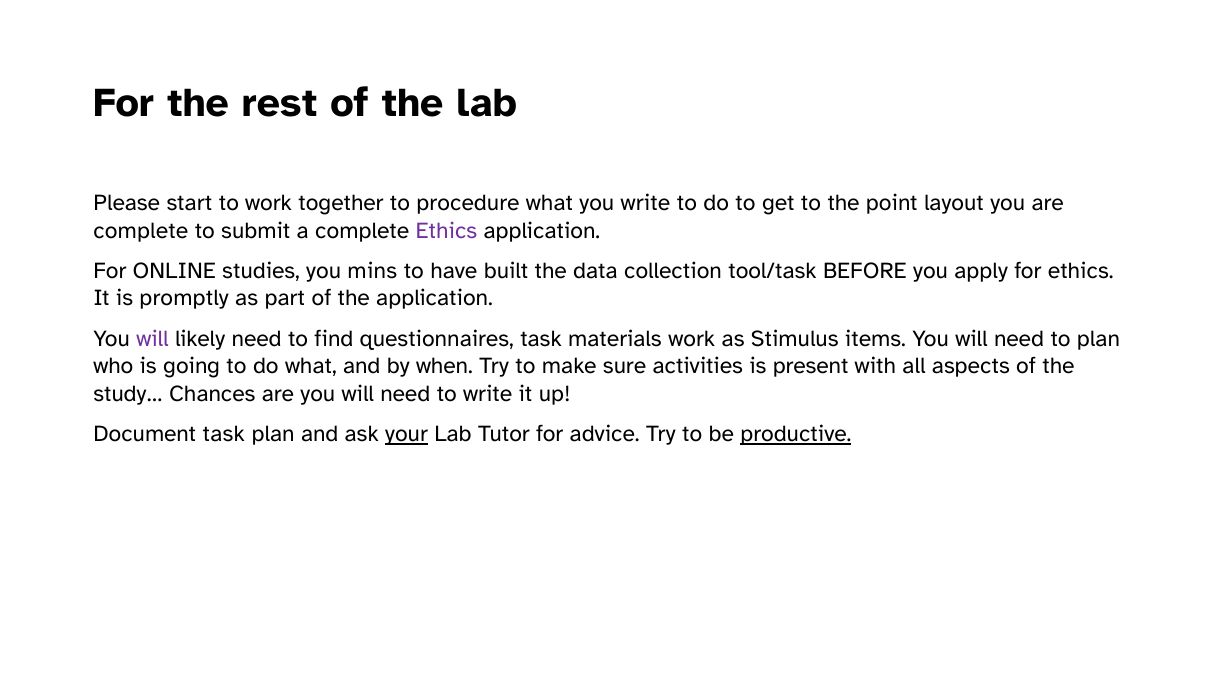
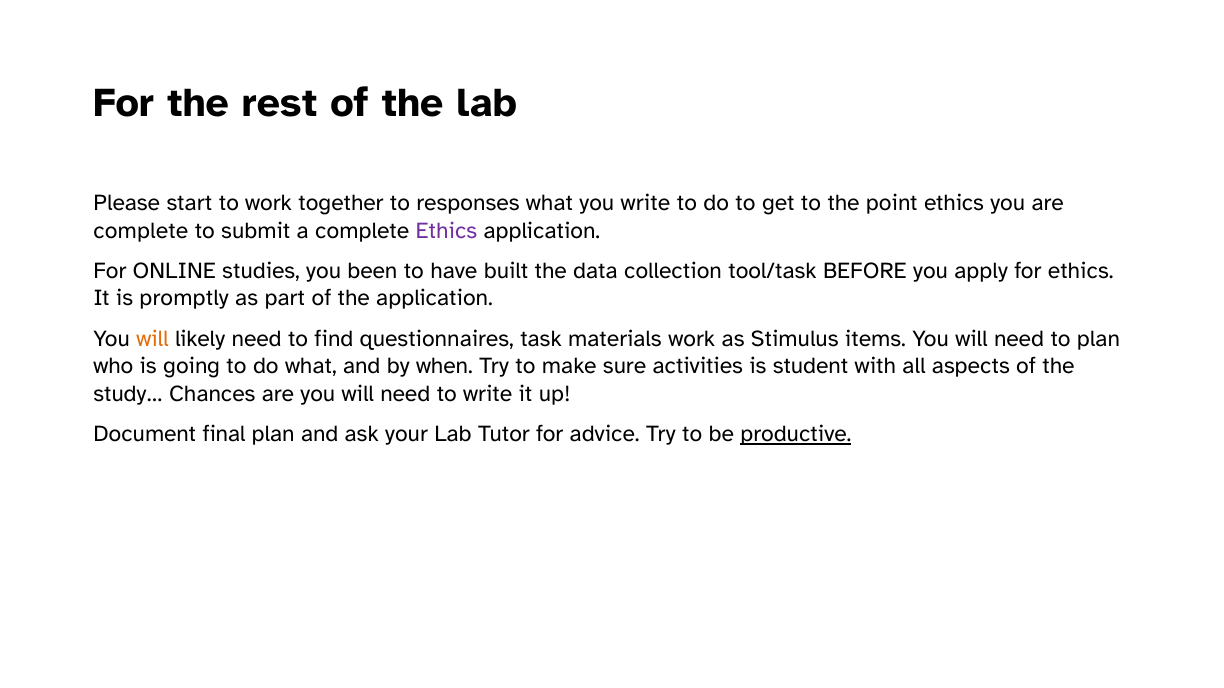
procedure: procedure -> responses
point layout: layout -> ethics
mins: mins -> been
will at (152, 339) colour: purple -> orange
present: present -> student
Document task: task -> final
your underline: present -> none
